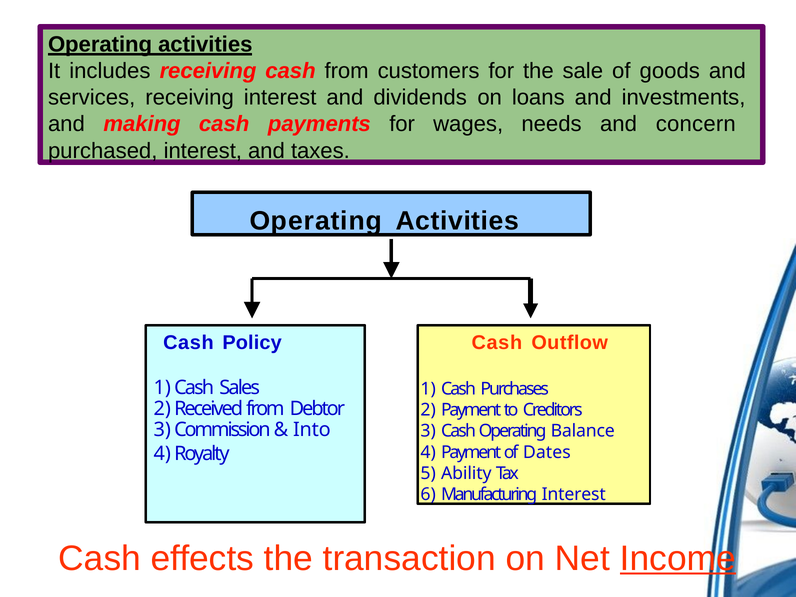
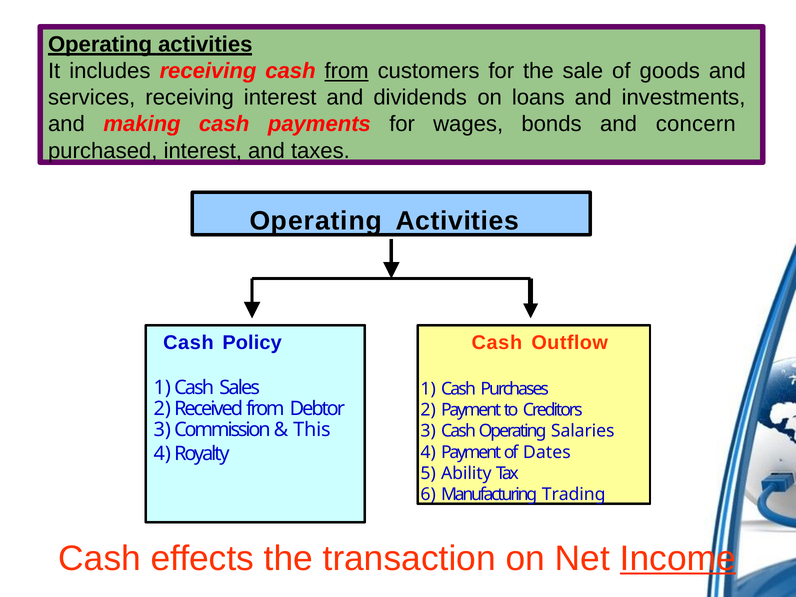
from at (347, 71) underline: none -> present
needs: needs -> bonds
Into: Into -> This
Balance: Balance -> Salaries
Manufacturing Interest: Interest -> Trading
